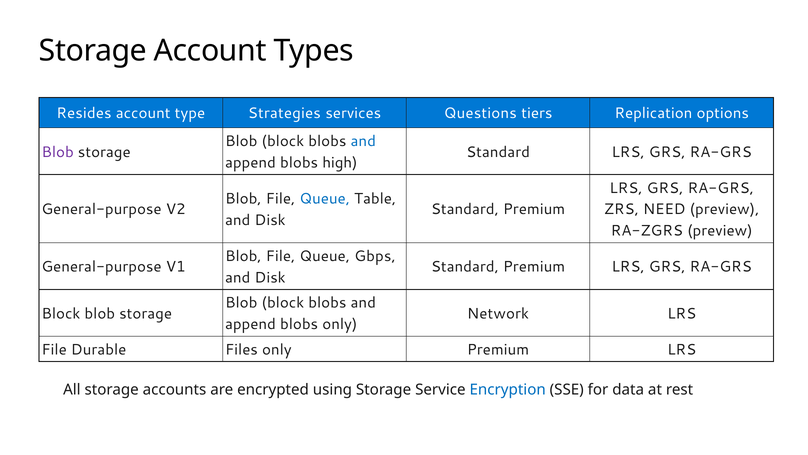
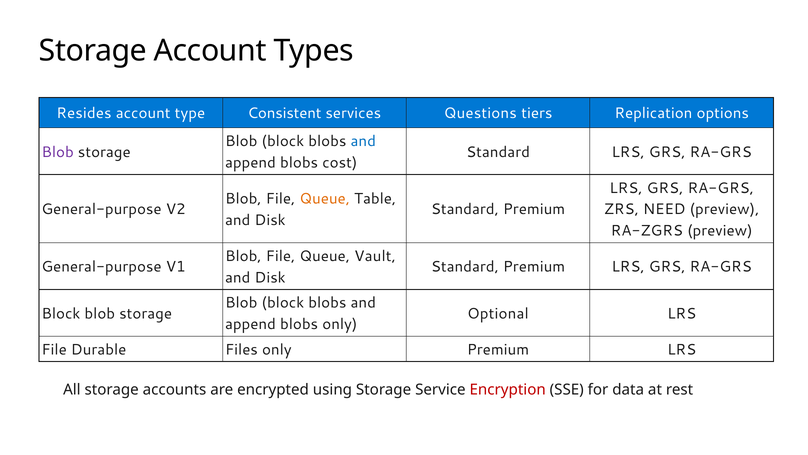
Strategies: Strategies -> Consistent
high: high -> cost
Queue at (325, 199) colour: blue -> orange
Gbps: Gbps -> Vault
Network: Network -> Optional
Encryption colour: blue -> red
